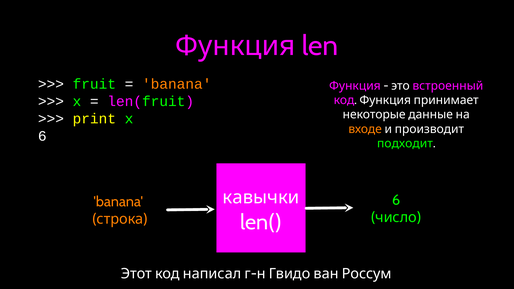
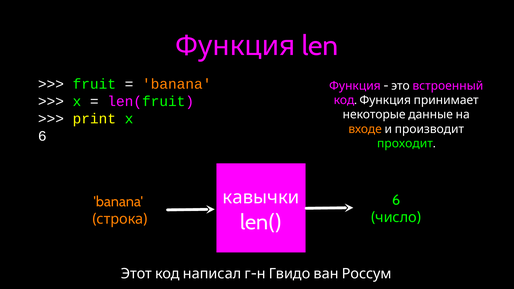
подходит: подходит -> проходит
